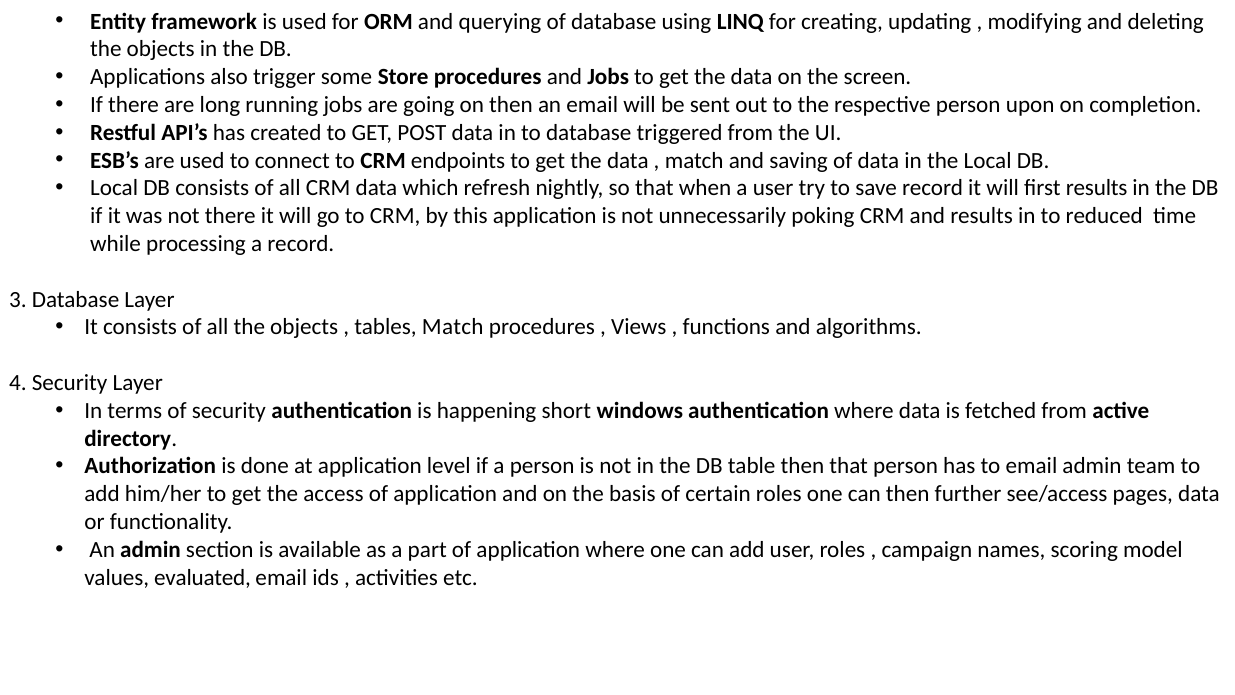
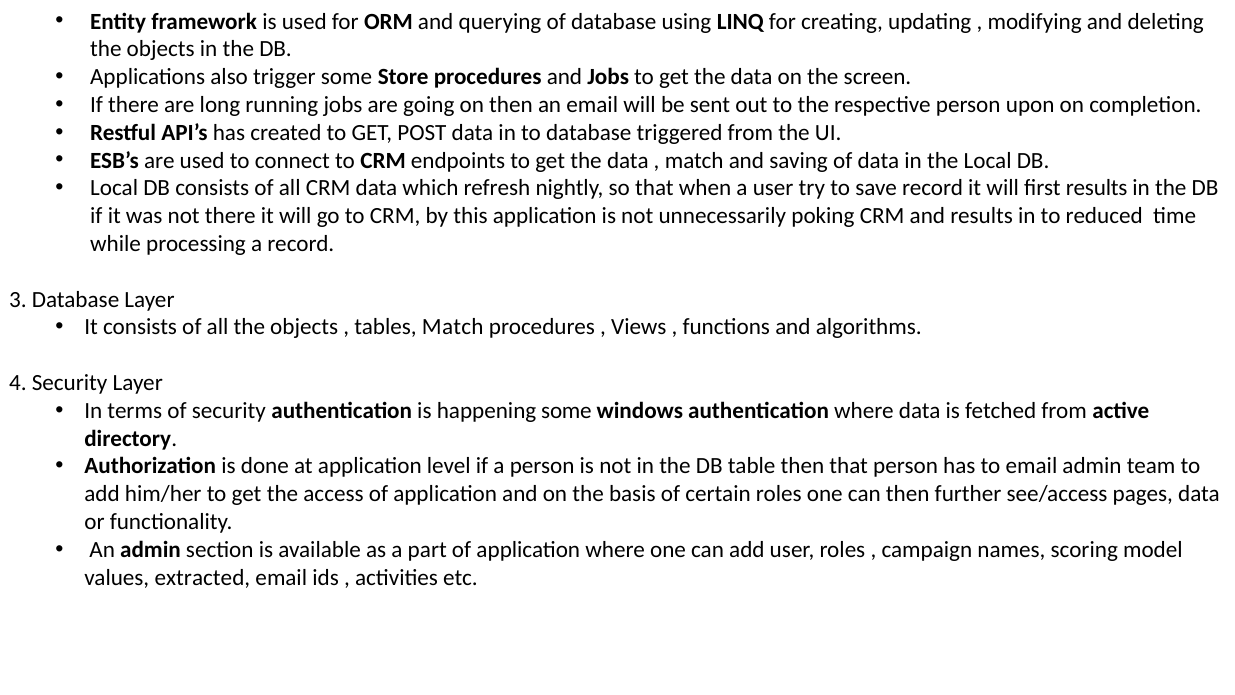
happening short: short -> some
evaluated: evaluated -> extracted
